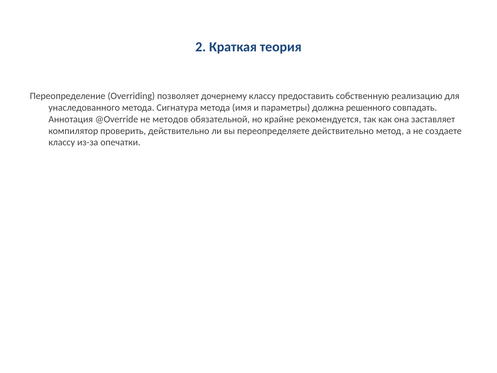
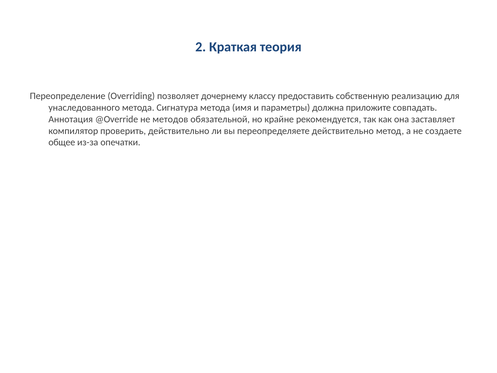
решенного: решенного -> приложите
классу at (62, 142): классу -> общее
